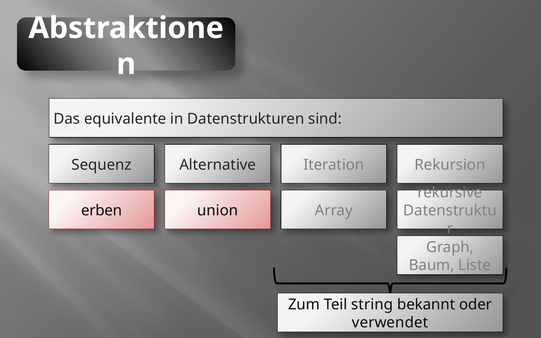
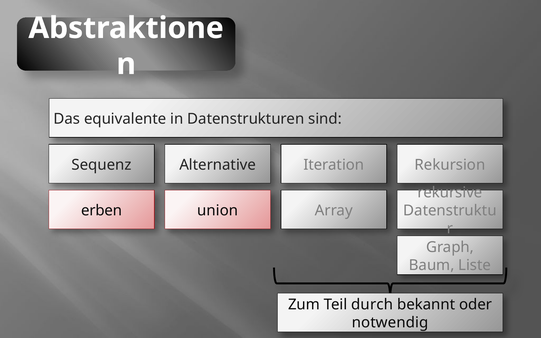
string: string -> durch
verwendet: verwendet -> notwendig
